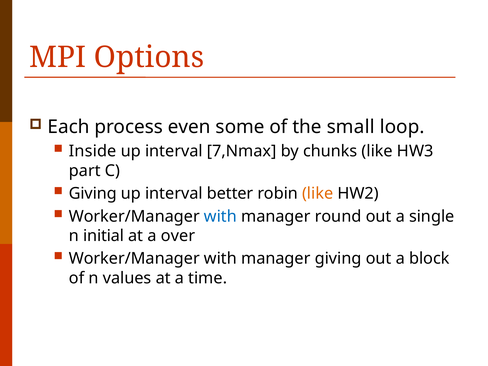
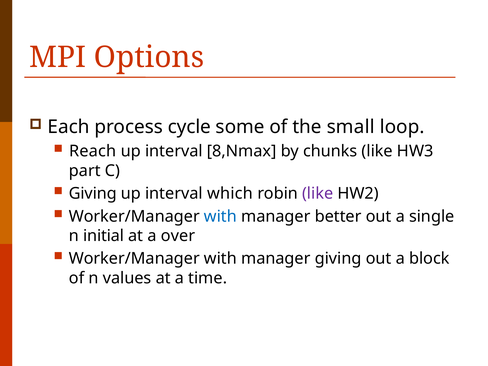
even: even -> cycle
Inside: Inside -> Reach
7,Nmax: 7,Nmax -> 8,Nmax
better: better -> which
like at (318, 194) colour: orange -> purple
round: round -> better
